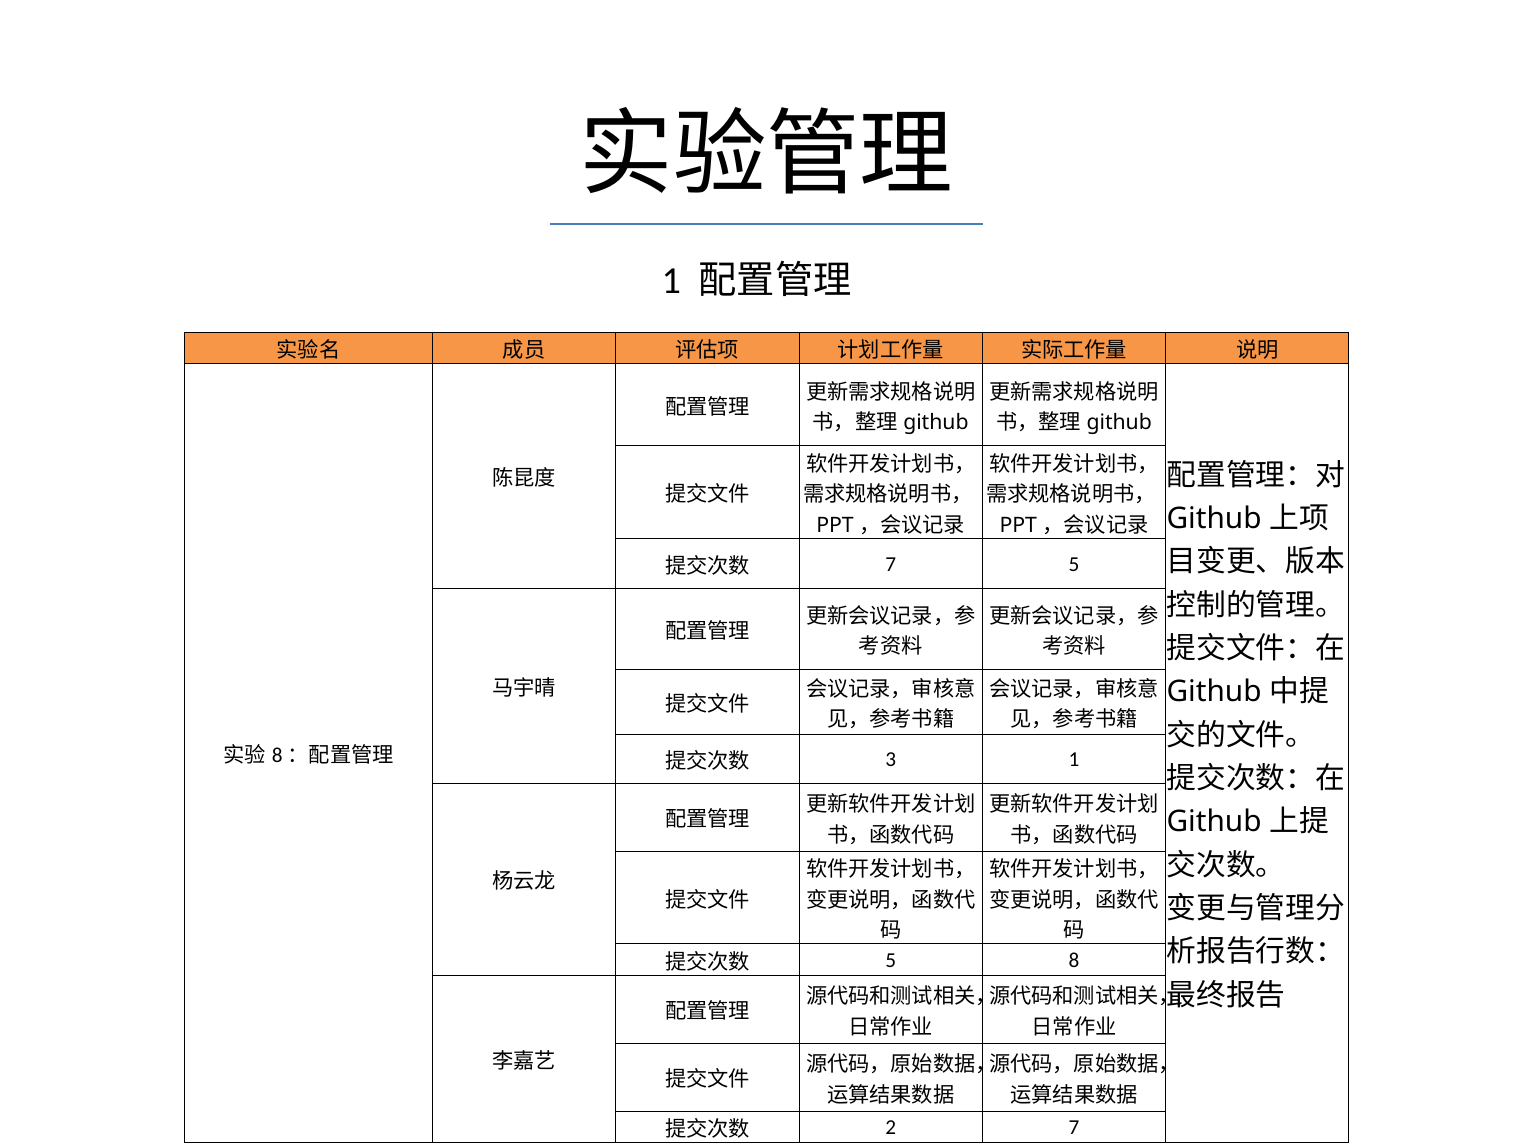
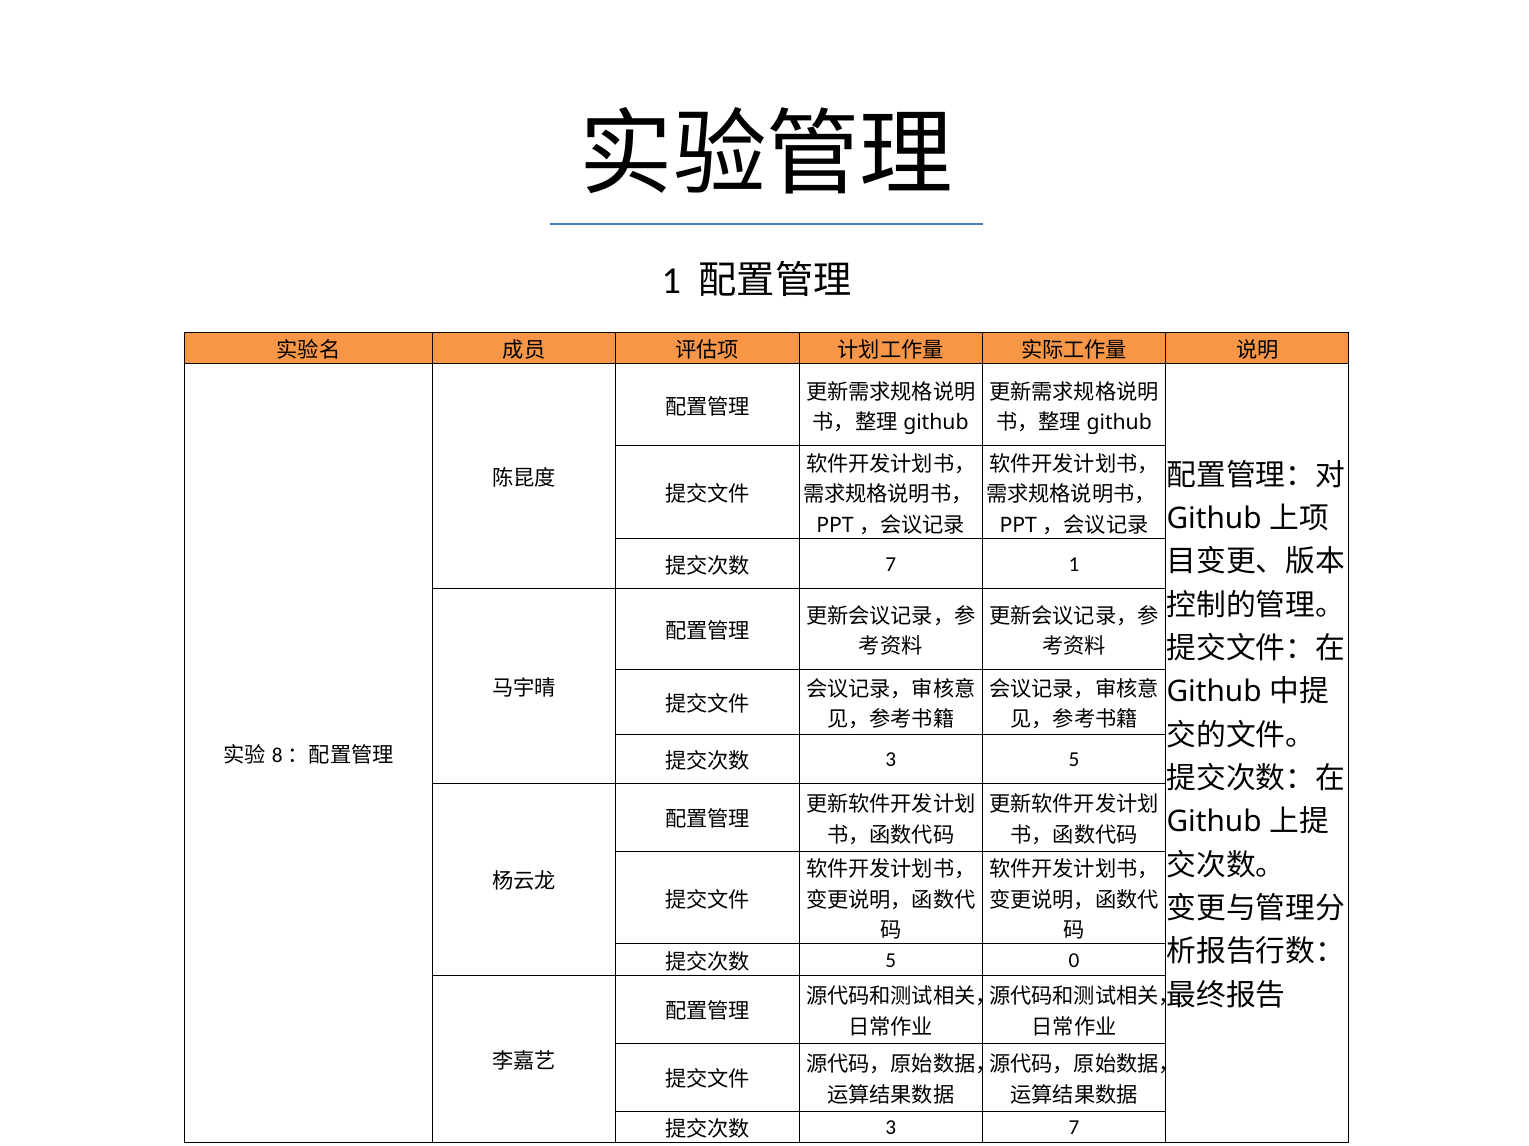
5 at (1074, 565): 5 -> 1
3 1: 1 -> 5
8: 8 -> 0
2 at (891, 1128): 2 -> 3
